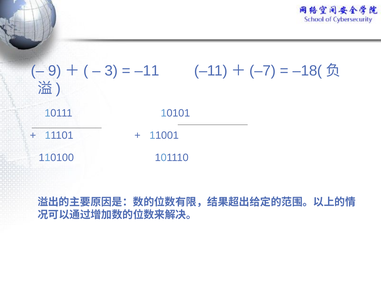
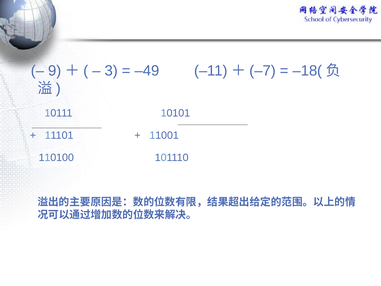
–11 at (147, 71): –11 -> –49
